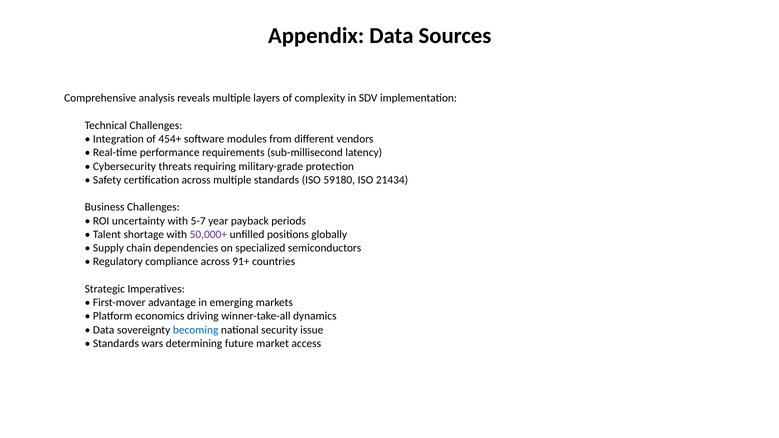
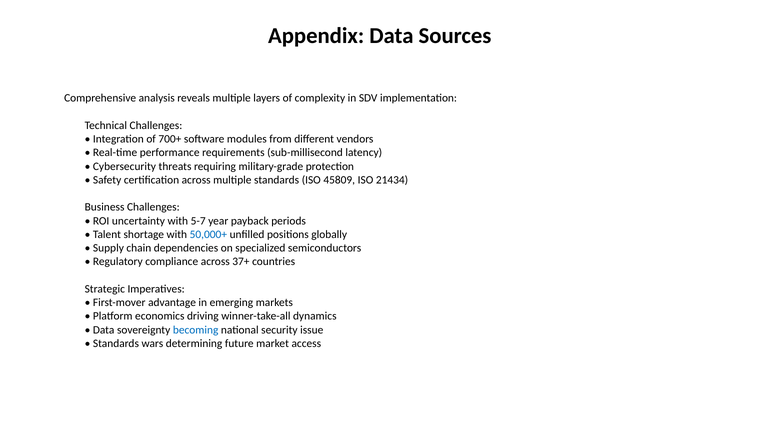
454+: 454+ -> 700+
59180: 59180 -> 45809
50,000+ colour: purple -> blue
91+: 91+ -> 37+
